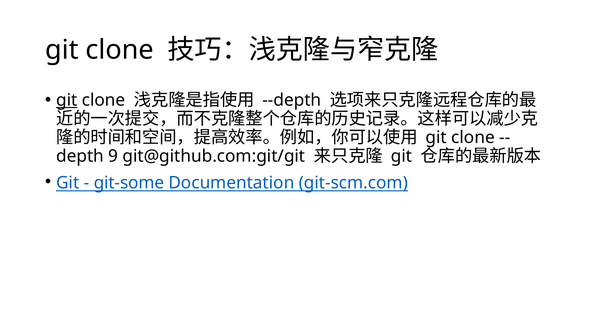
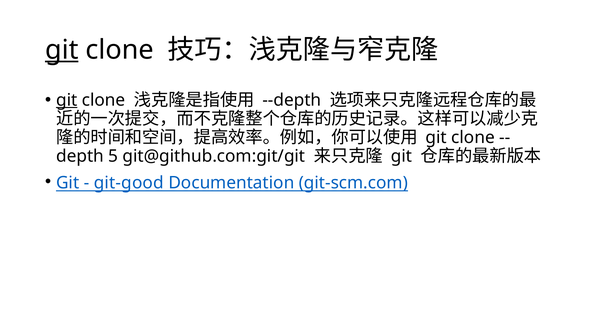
git at (62, 50) underline: none -> present
9: 9 -> 5
git-some: git-some -> git-good
